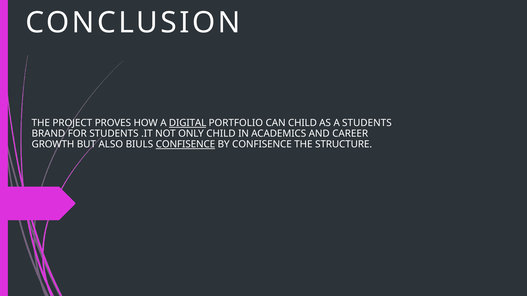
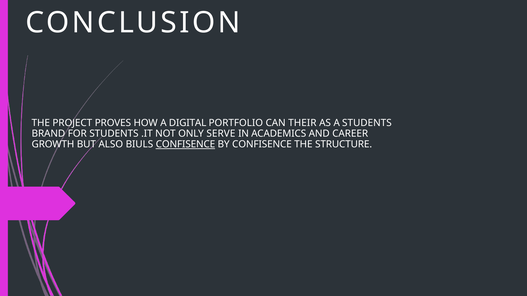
DIGITAL underline: present -> none
CAN CHILD: CHILD -> THEIR
ONLY CHILD: CHILD -> SERVE
